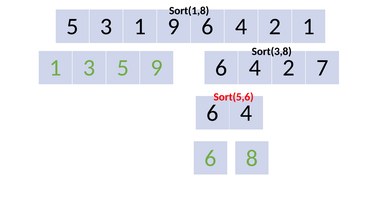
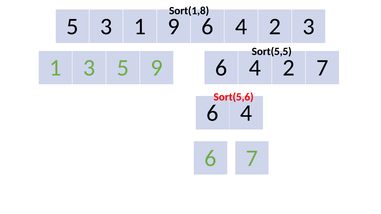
2 1: 1 -> 3
Sort(3,8: Sort(3,8 -> Sort(5,5
6 8: 8 -> 7
